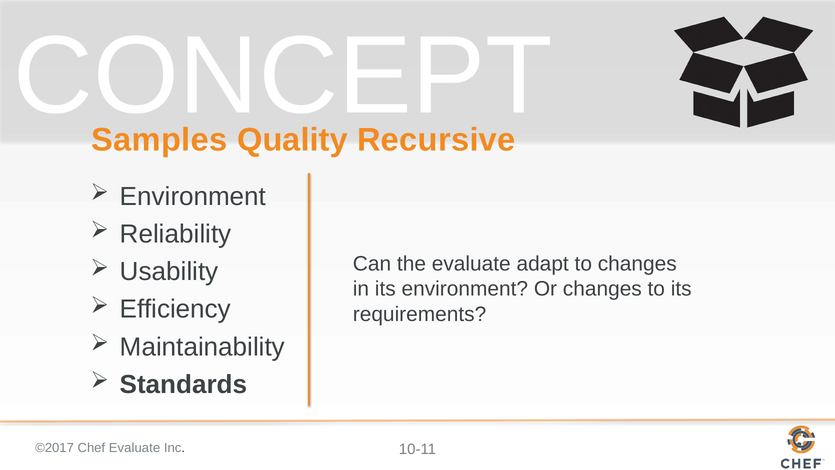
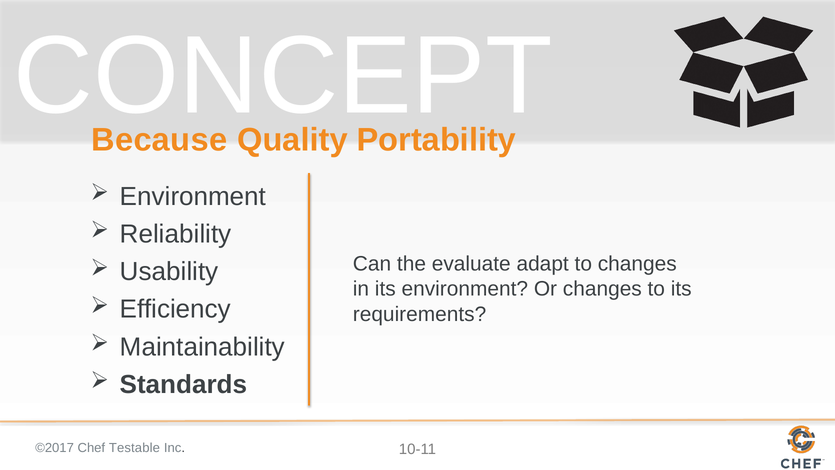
Samples: Samples -> Because
Recursive: Recursive -> Portability
Evaluate at (134, 448): Evaluate -> Testable
